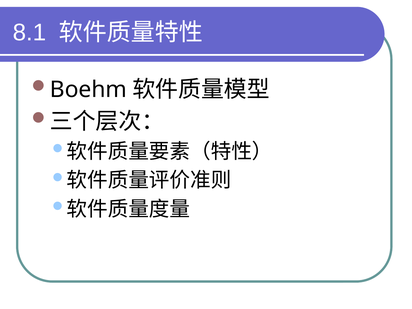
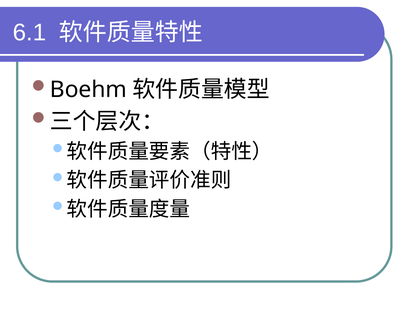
8.1: 8.1 -> 6.1
